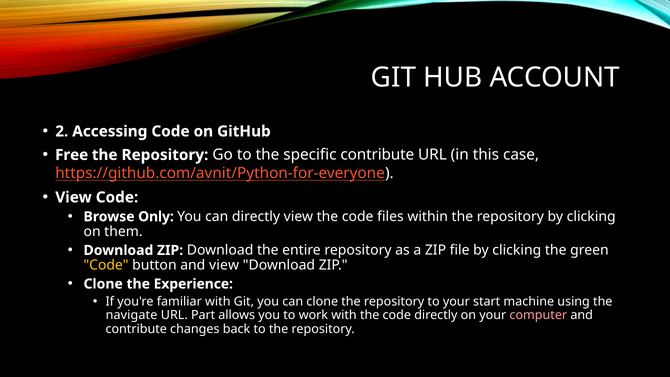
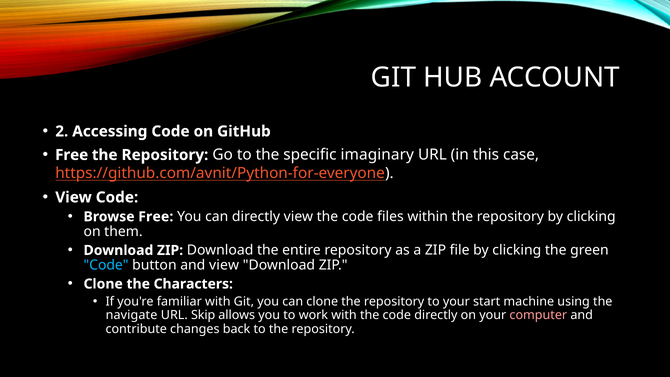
specific contribute: contribute -> imaginary
Browse Only: Only -> Free
Code at (106, 265) colour: yellow -> light blue
Experience: Experience -> Characters
Part: Part -> Skip
